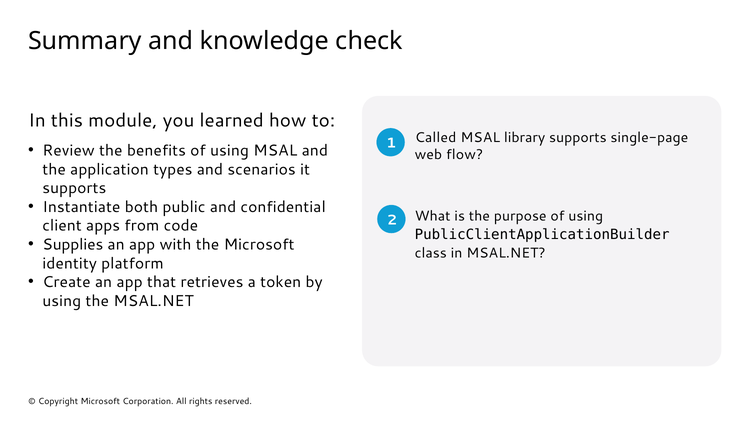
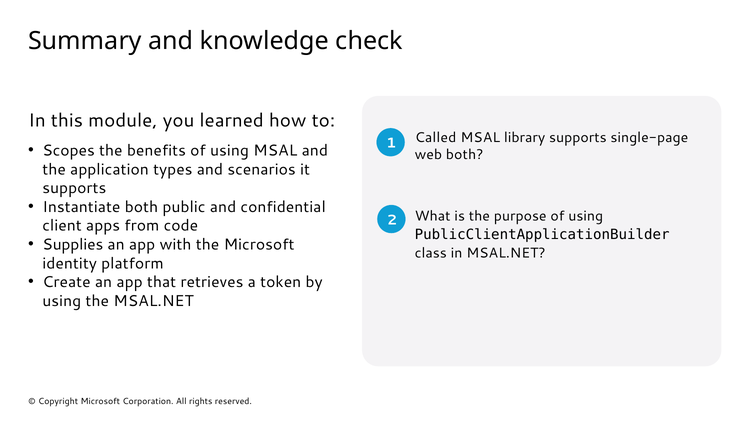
Review: Review -> Scopes
web flow: flow -> both
